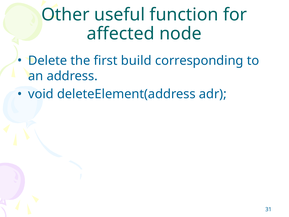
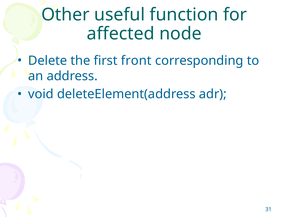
build: build -> front
